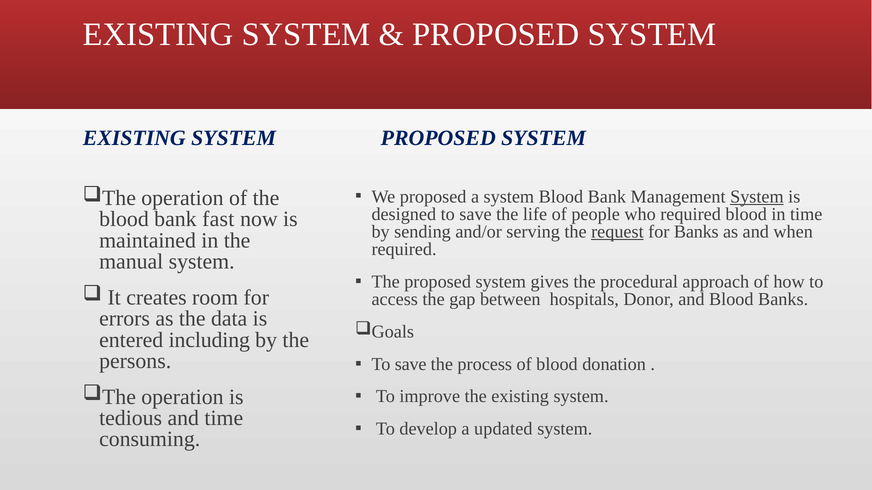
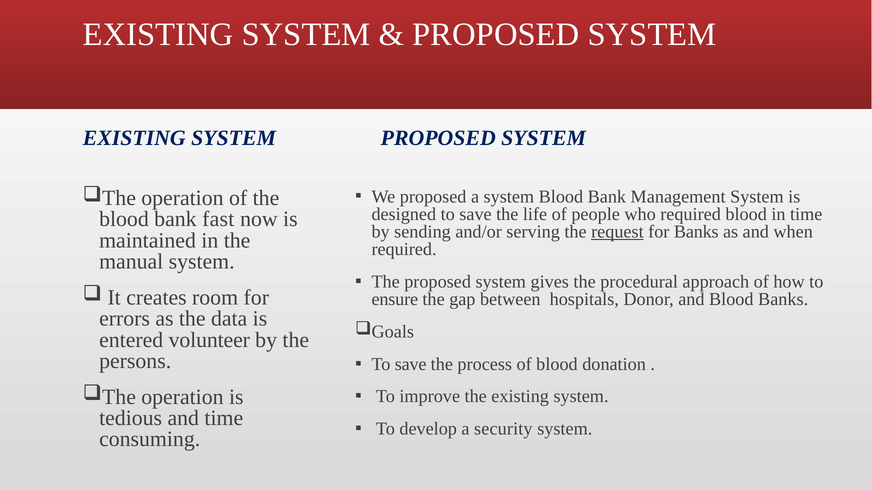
System at (757, 197) underline: present -> none
access: access -> ensure
including: including -> volunteer
updated: updated -> security
